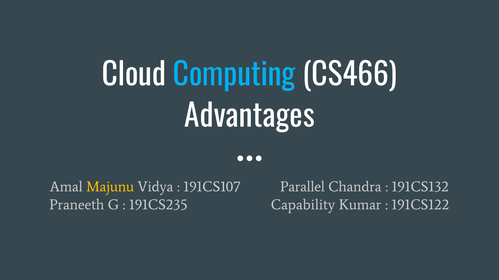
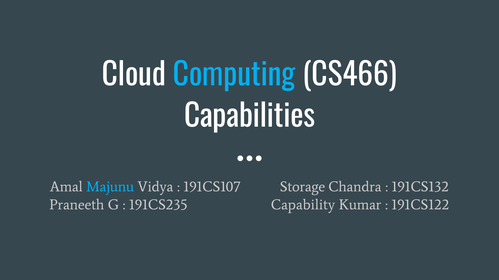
Advantages: Advantages -> Capabilities
Majunu colour: yellow -> light blue
Parallel: Parallel -> Storage
